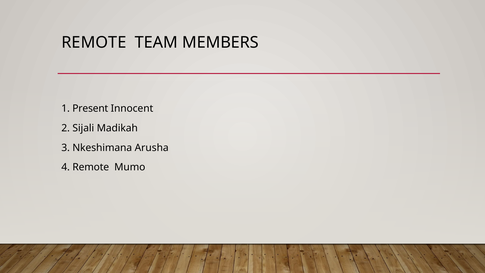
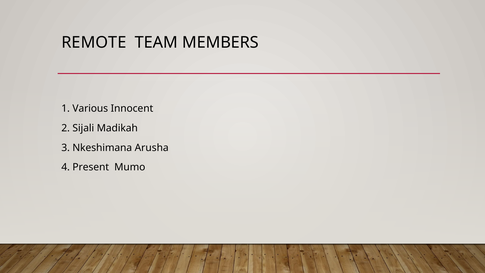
Present: Present -> Various
4 Remote: Remote -> Present
